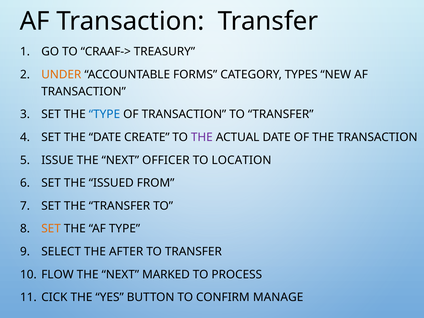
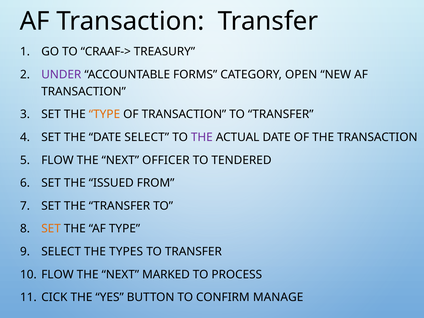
UNDER colour: orange -> purple
TYPES: TYPES -> OPEN
TYPE at (104, 114) colour: blue -> orange
DATE CREATE: CREATE -> SELECT
ISSUE at (57, 160): ISSUE -> FLOW
LOCATION: LOCATION -> TENDERED
AFTER: AFTER -> TYPES
